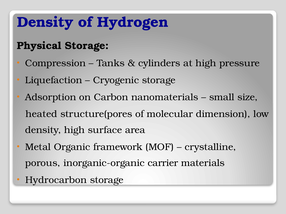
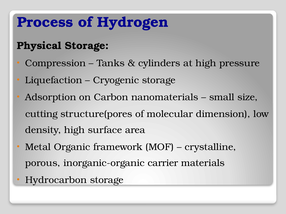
Density at (45, 22): Density -> Process
heated: heated -> cutting
